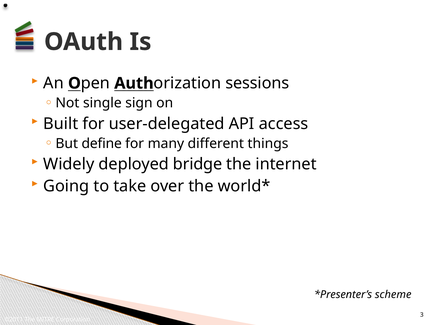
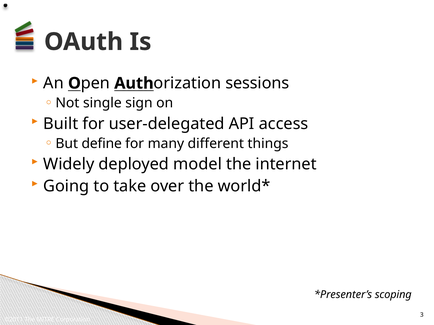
bridge: bridge -> model
scheme: scheme -> scoping
